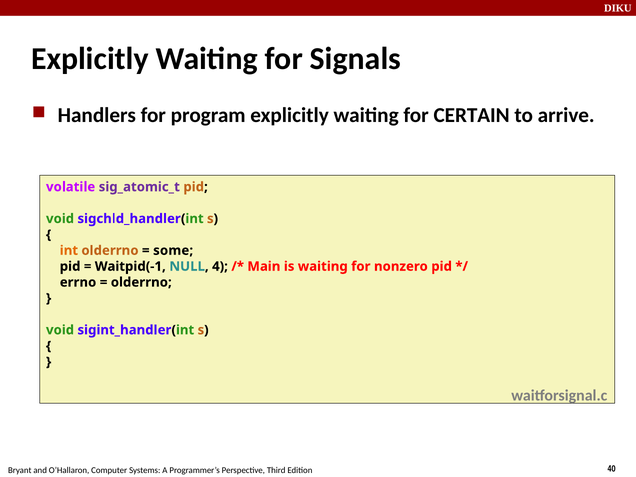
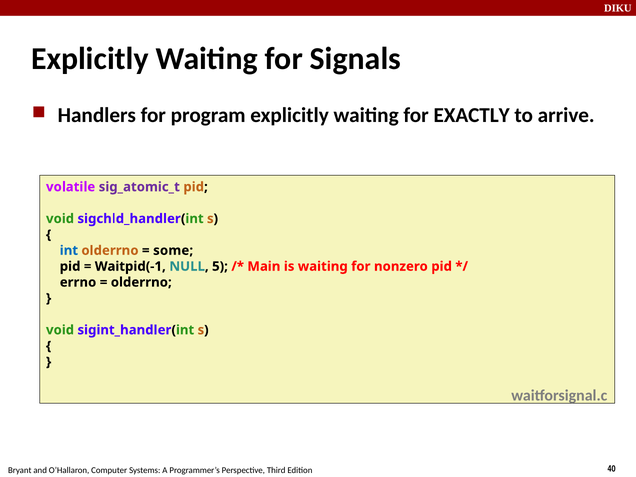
CERTAIN: CERTAIN -> EXACTLY
int colour: orange -> blue
4: 4 -> 5
